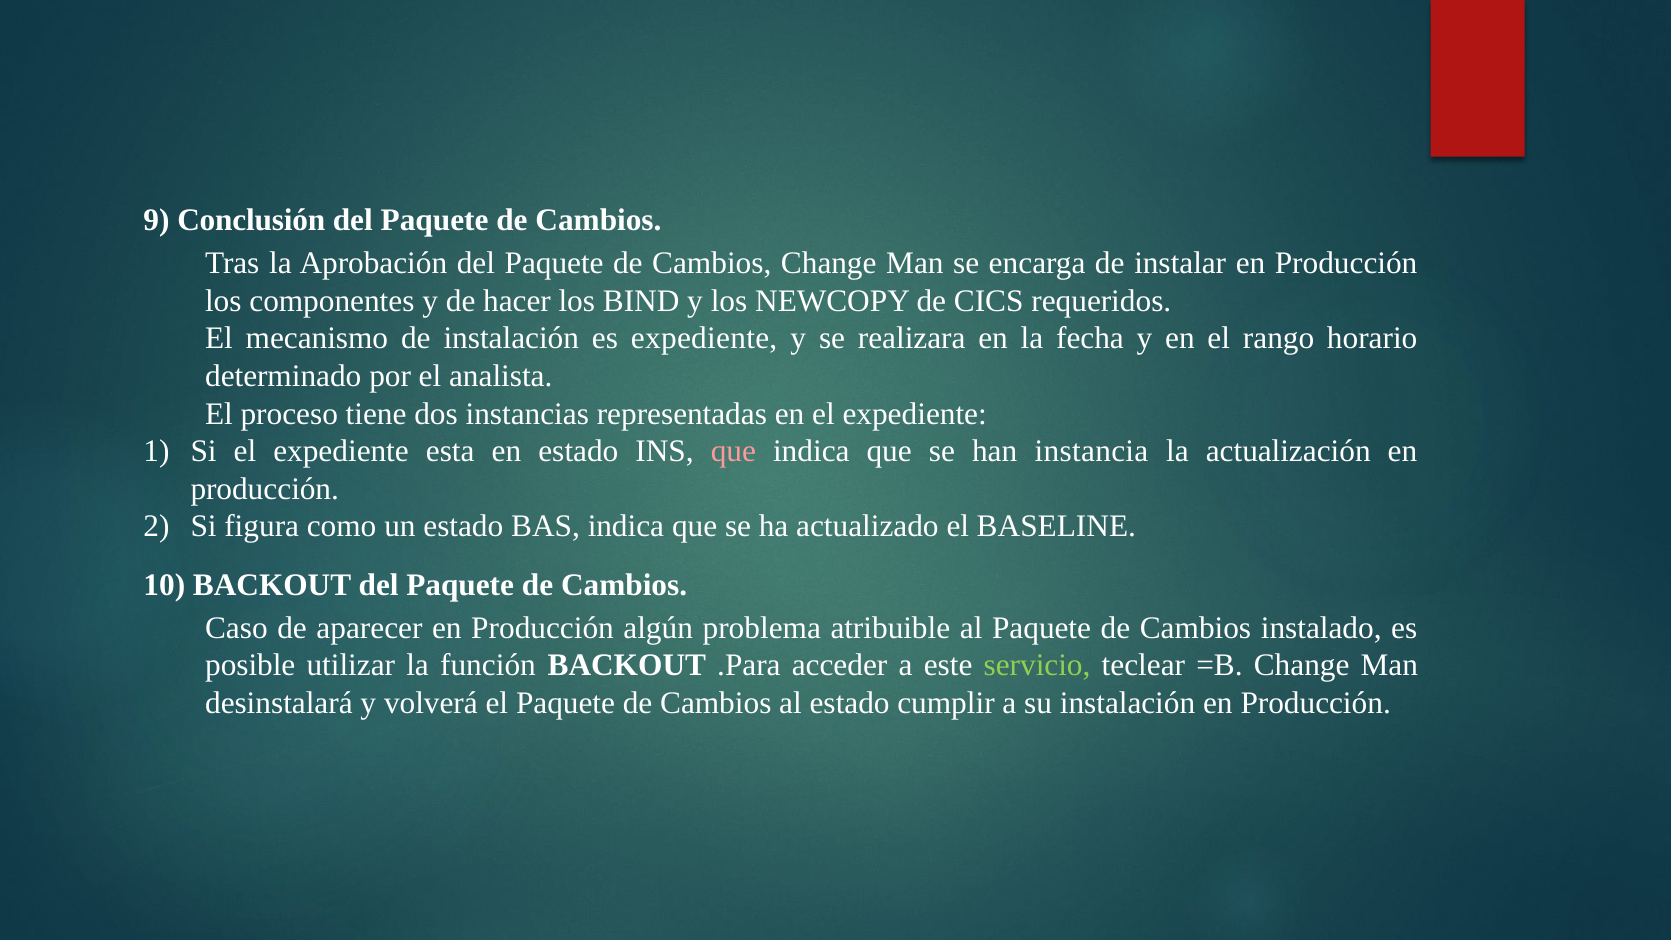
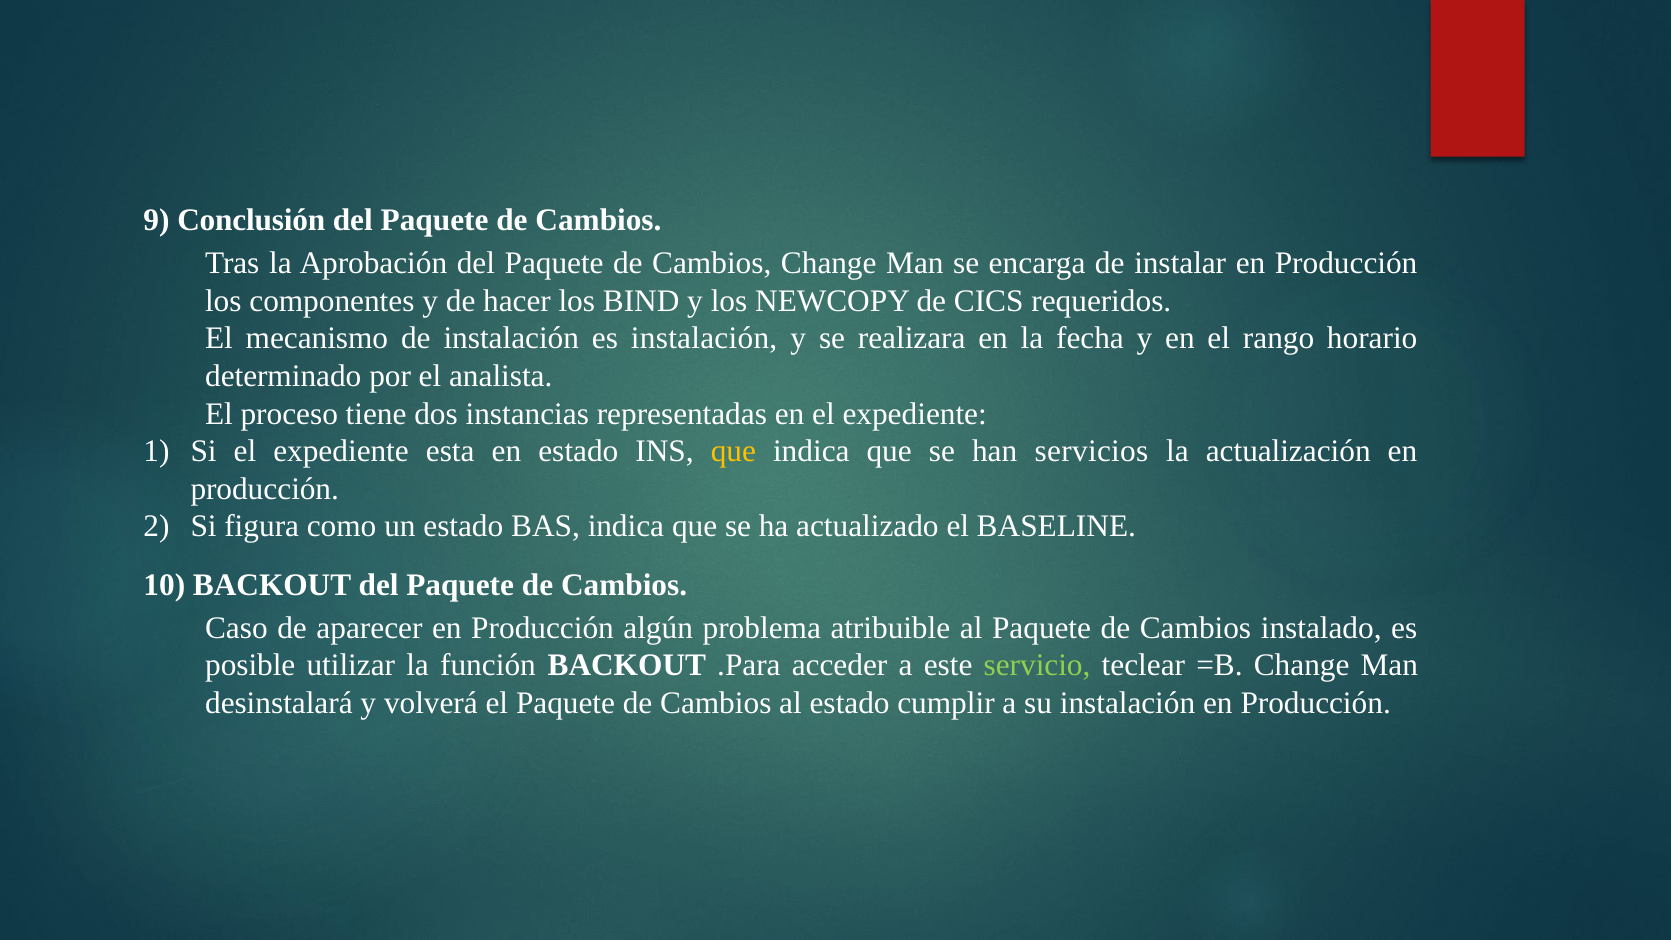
es expediente: expediente -> instalación
que at (733, 451) colour: pink -> yellow
instancia: instancia -> servicios
